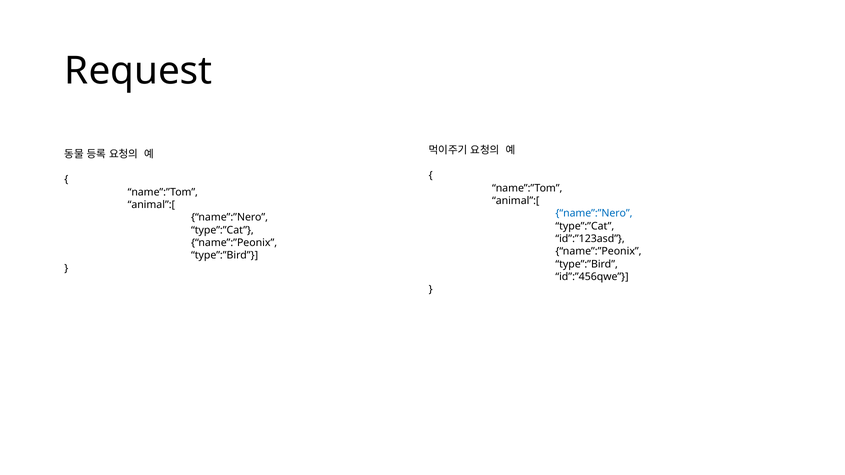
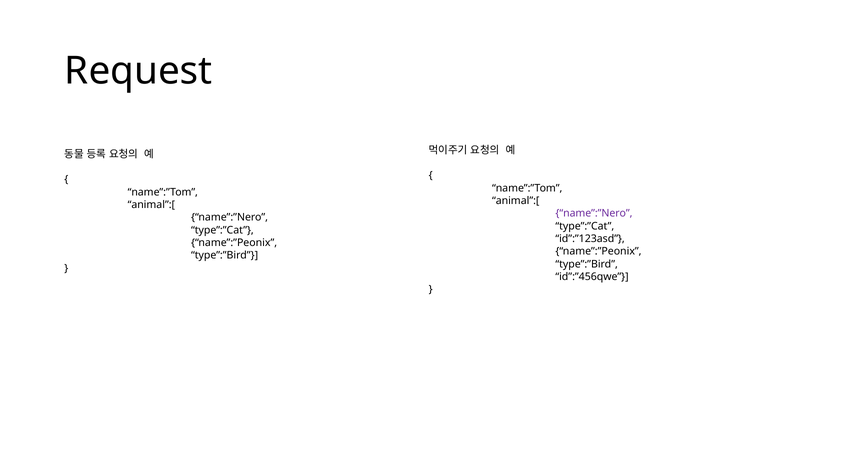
name”:”Nero at (594, 214) colour: blue -> purple
